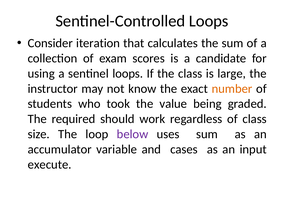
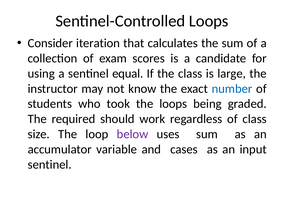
sentinel loops: loops -> equal
number colour: orange -> blue
the value: value -> loops
execute at (50, 164): execute -> sentinel
